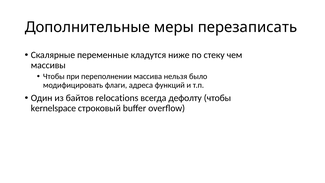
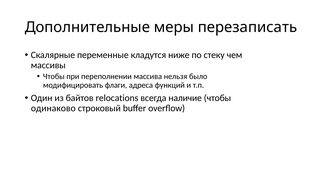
дефолту: дефолту -> наличие
kernelspace: kernelspace -> одинаково
